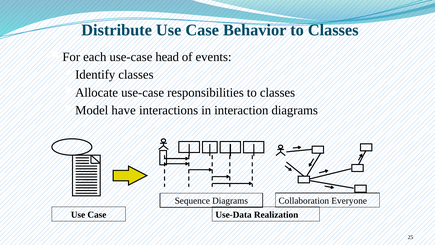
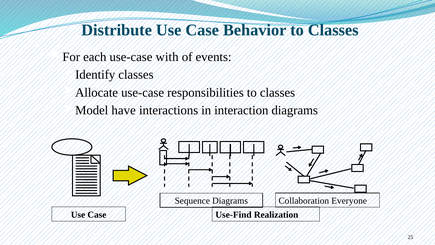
head: head -> with
Use-Data: Use-Data -> Use-Find
